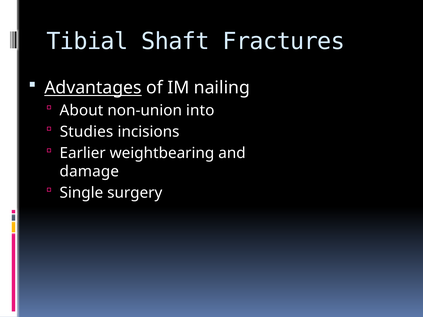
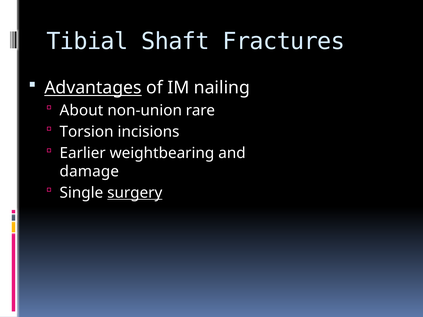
into: into -> rare
Studies: Studies -> Torsion
surgery underline: none -> present
